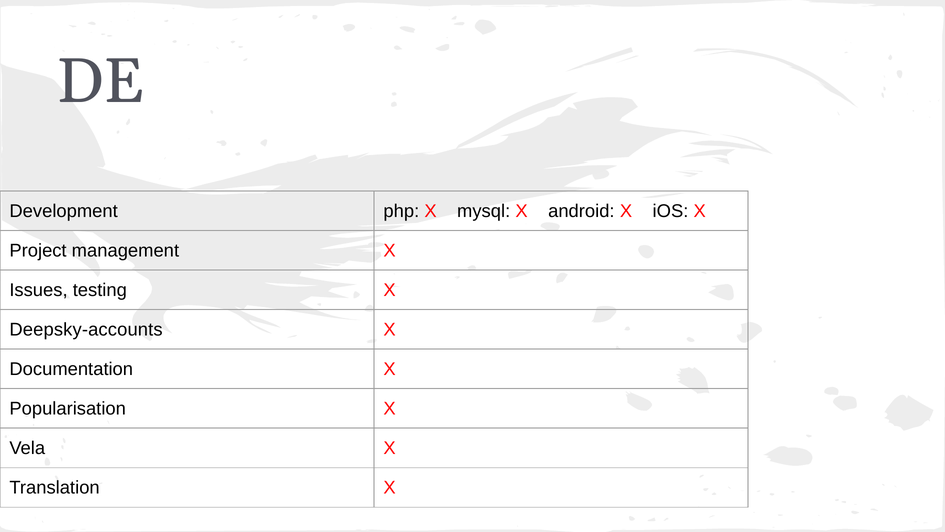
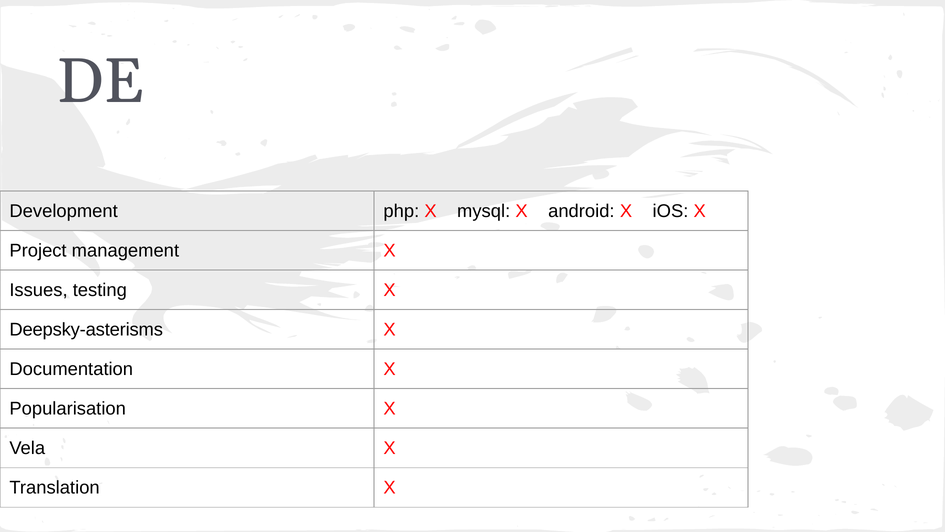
Deepsky-accounts: Deepsky-accounts -> Deepsky-asterisms
